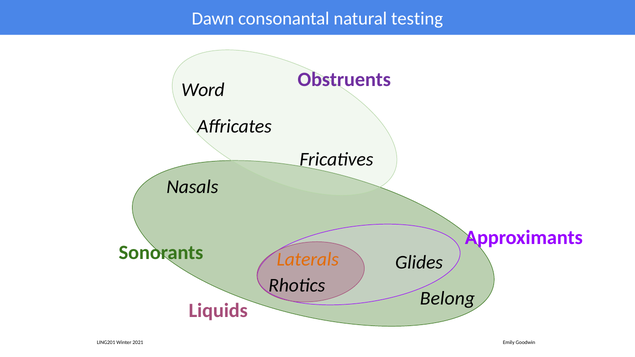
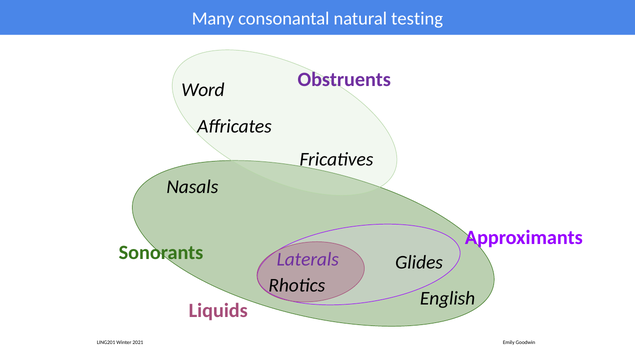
Dawn: Dawn -> Many
Laterals colour: orange -> purple
Belong: Belong -> English
